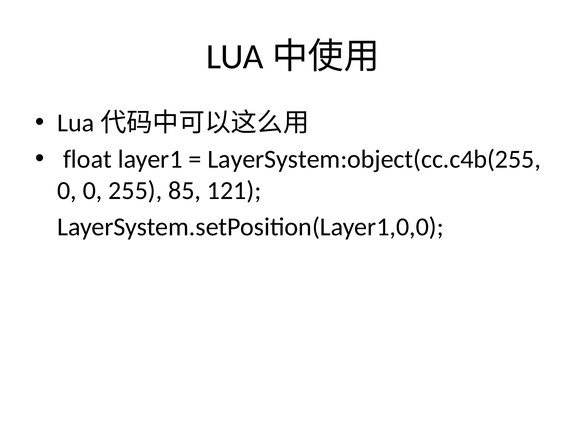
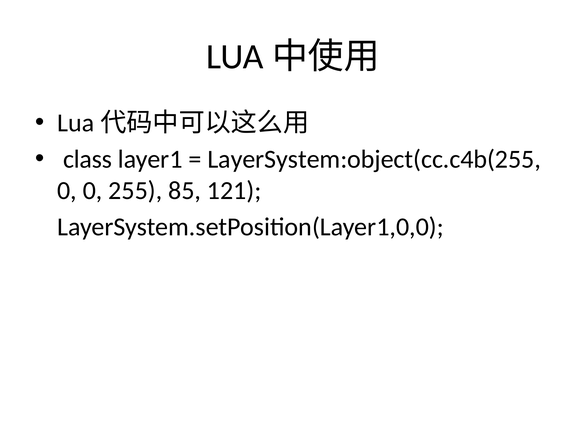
float: float -> class
